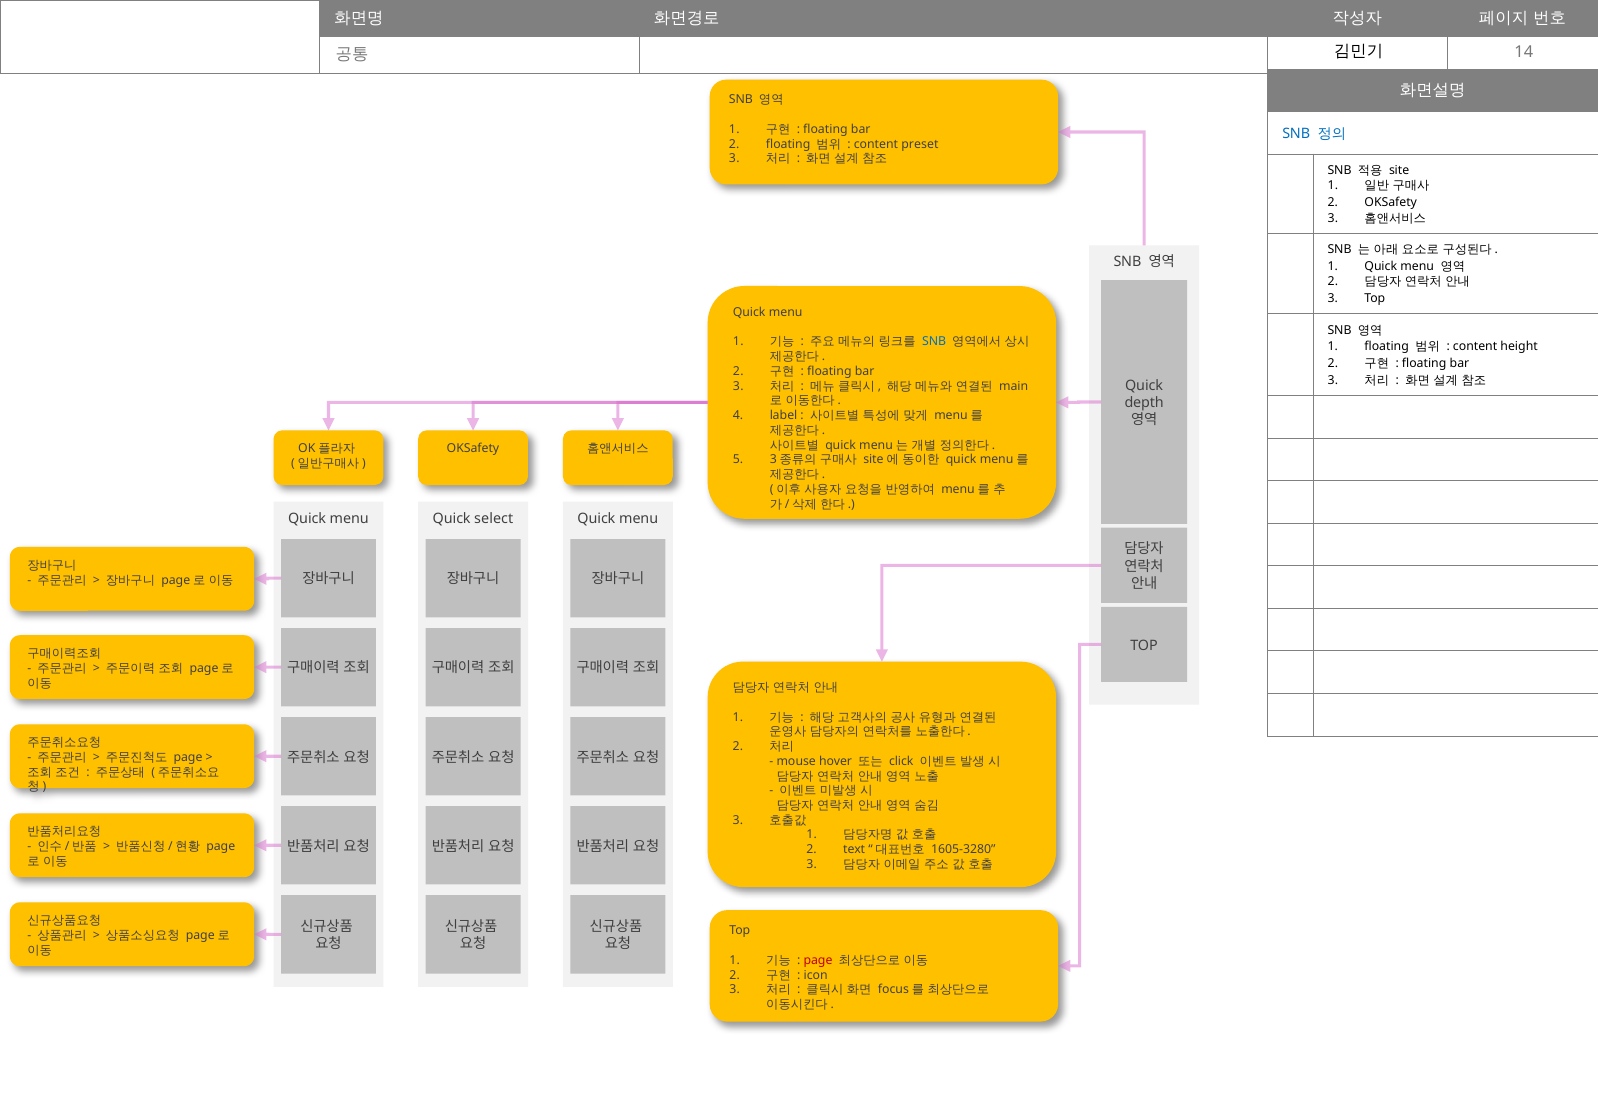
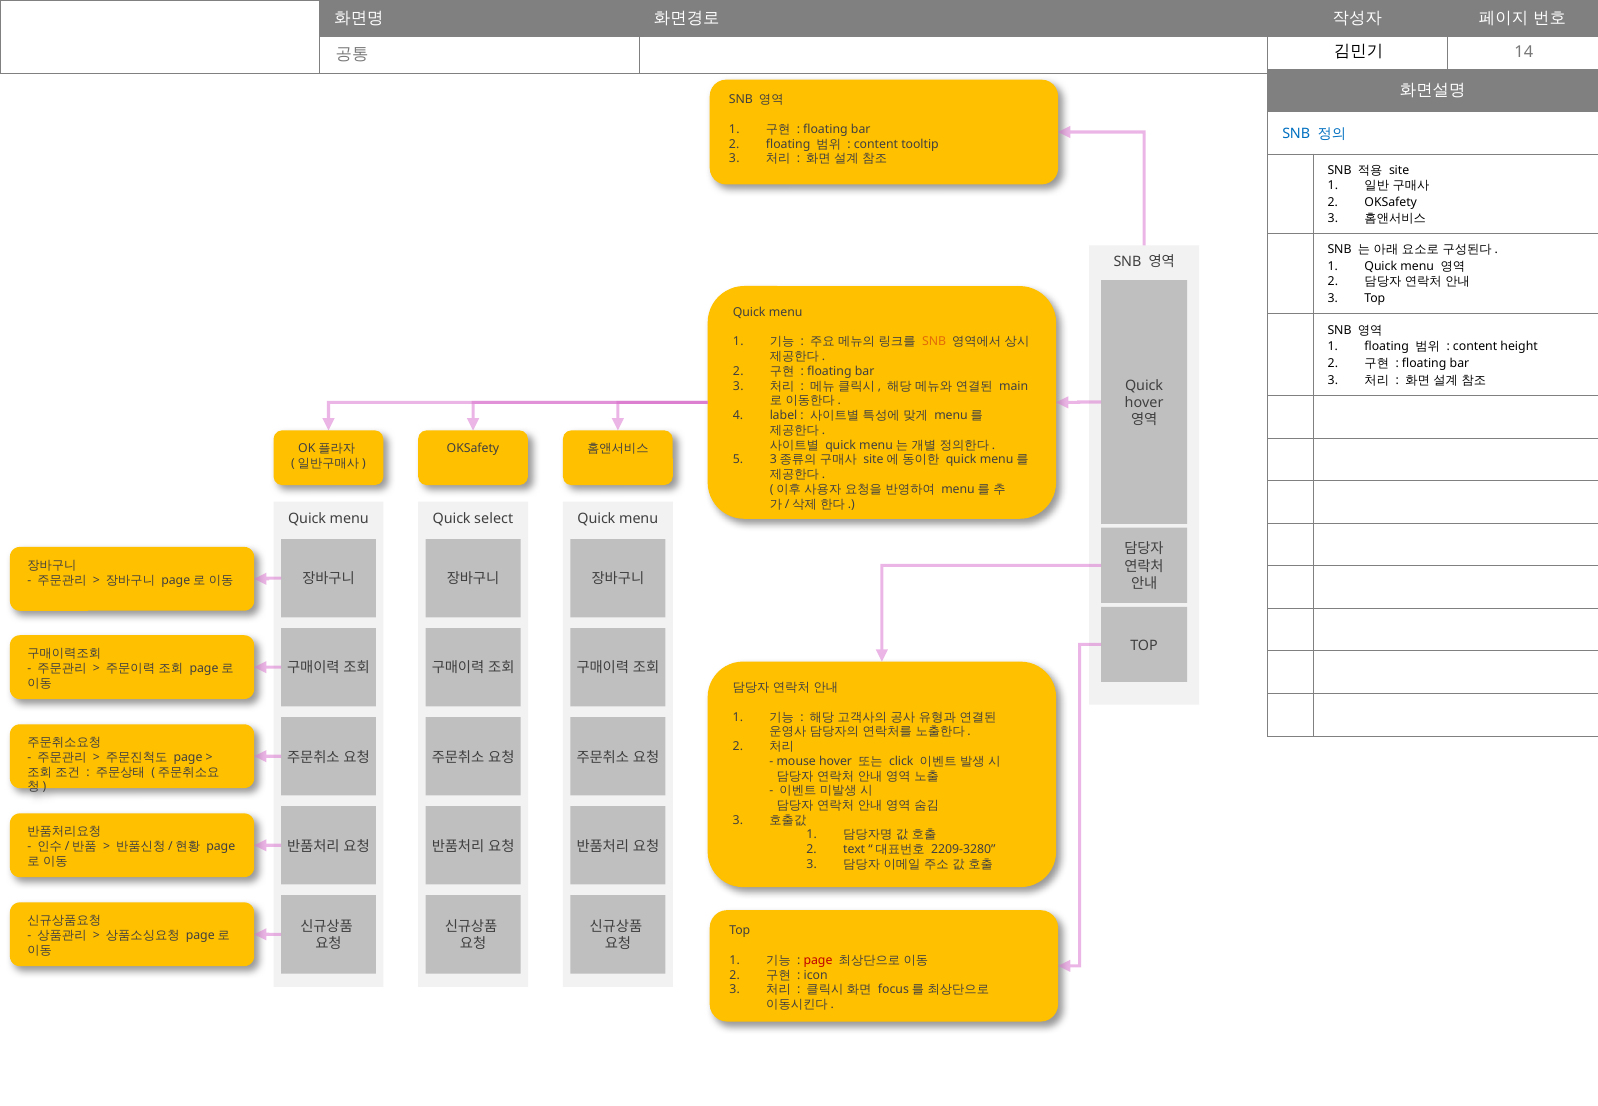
preset: preset -> tooltip
SNB at (934, 342) colour: blue -> orange
depth at (1144, 403): depth -> hover
1605-3280: 1605-3280 -> 2209-3280
